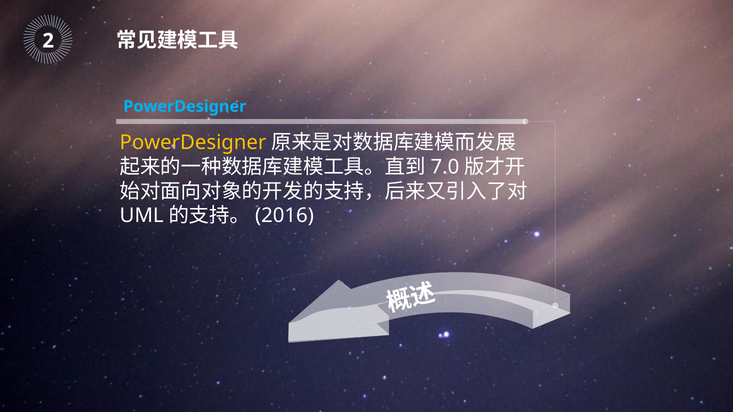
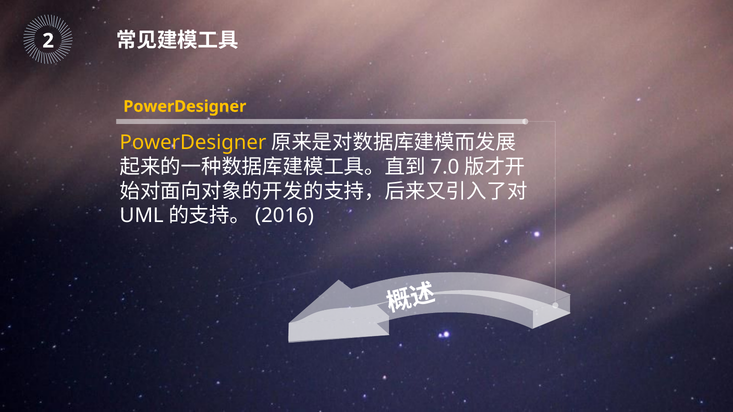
PowerDesigner at (185, 107) colour: light blue -> yellow
